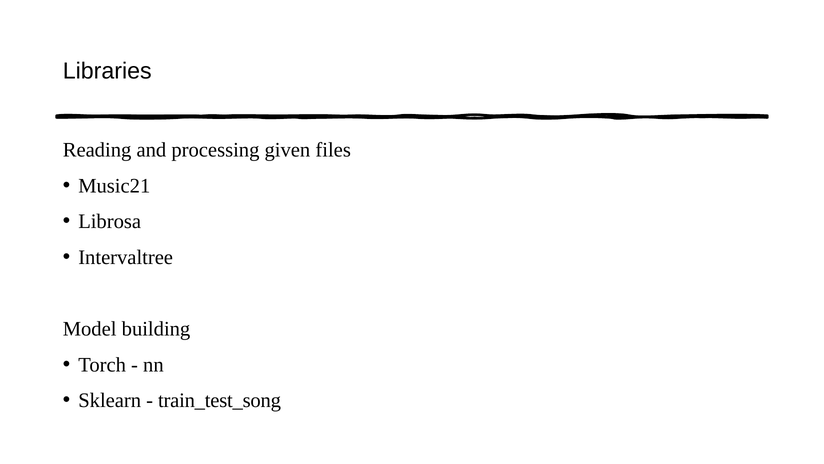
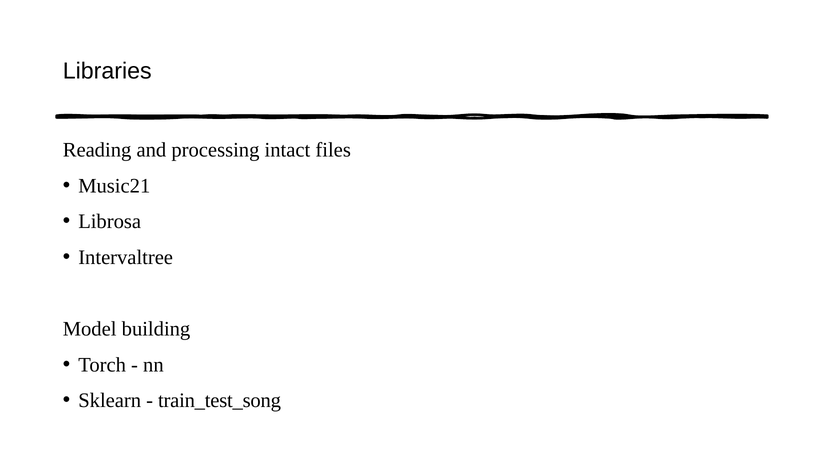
given: given -> intact
